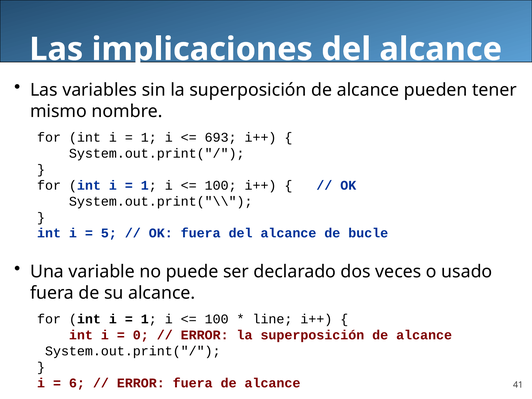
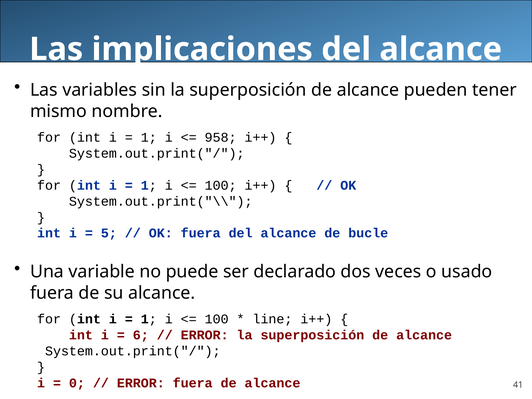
693: 693 -> 958
0: 0 -> 6
6: 6 -> 0
